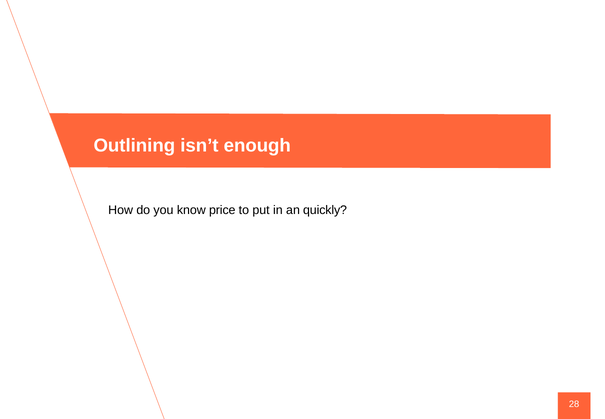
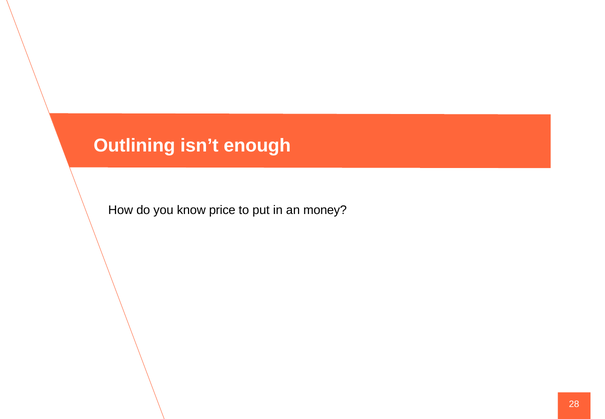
quickly: quickly -> money
